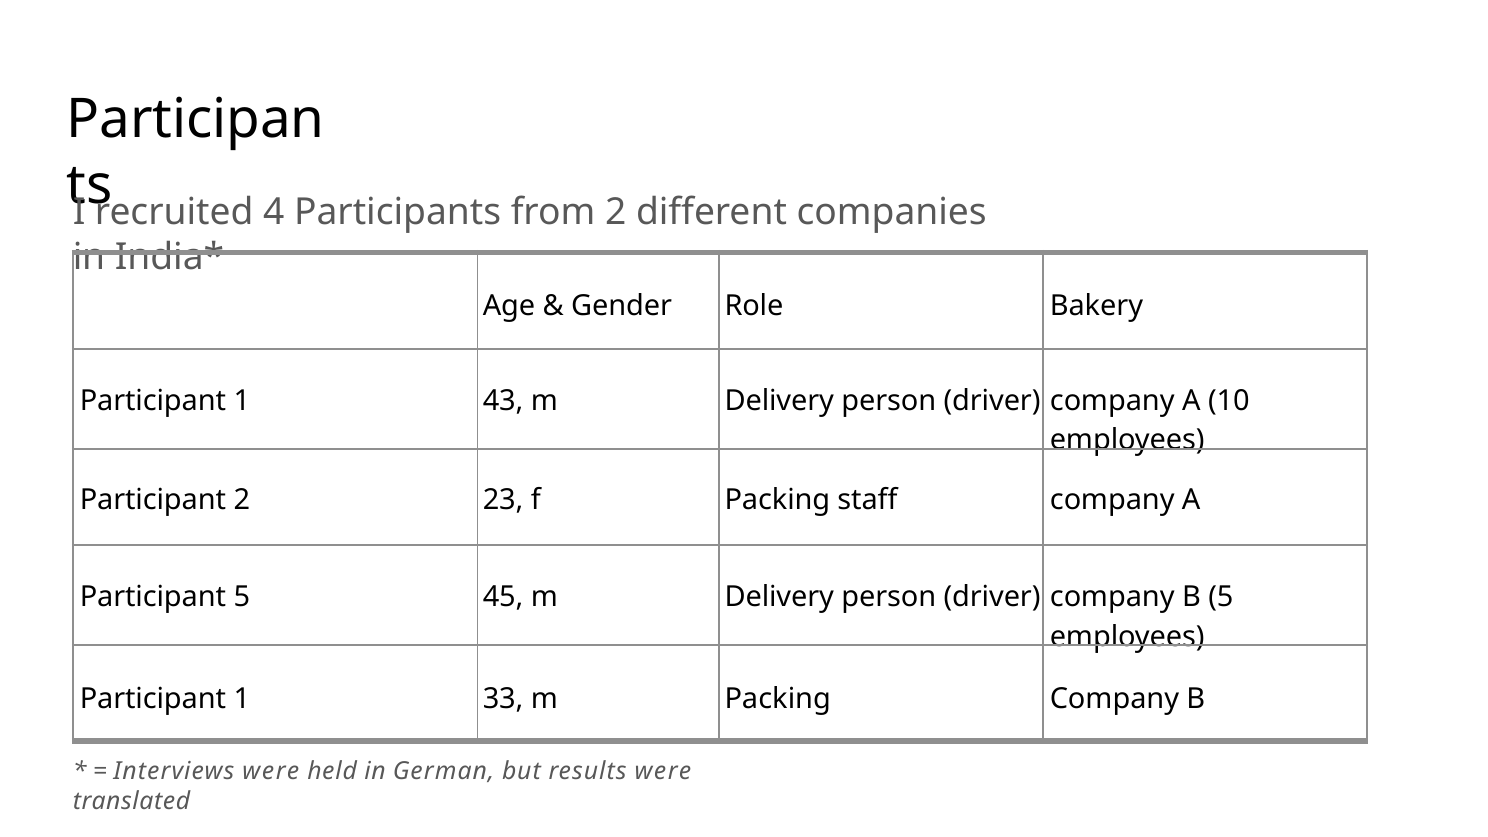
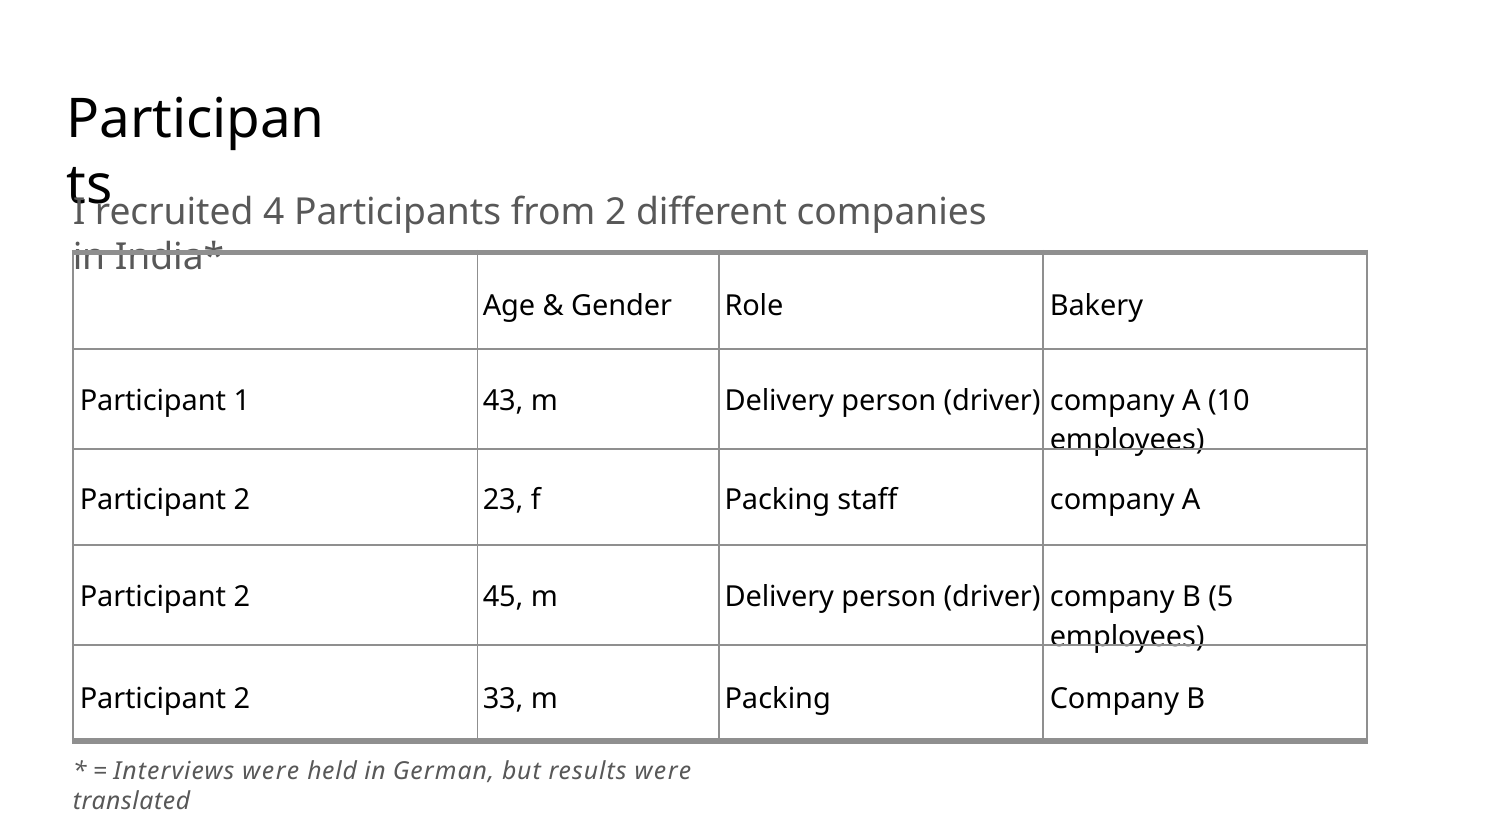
5 at (242, 597): 5 -> 2
1 at (242, 699): 1 -> 2
